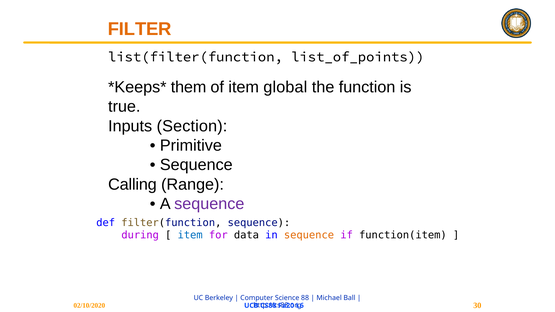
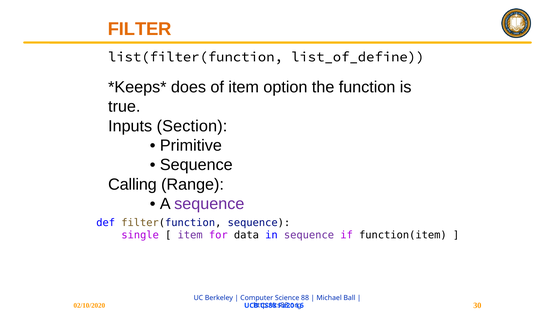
list_of_points: list_of_points -> list_of_define
them: them -> does
global: global -> option
during: during -> single
item at (190, 235) colour: blue -> purple
sequence at (309, 235) colour: orange -> purple
